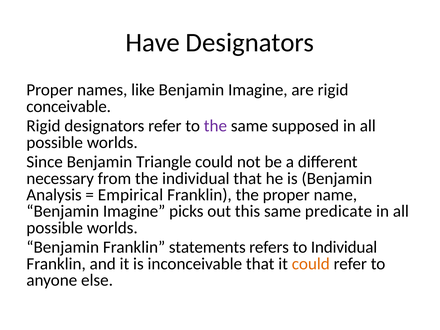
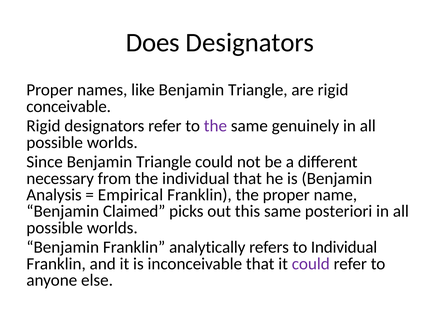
Have: Have -> Does
like Benjamin Imagine: Imagine -> Triangle
supposed: supposed -> genuinely
Imagine at (134, 211): Imagine -> Claimed
predicate: predicate -> posteriori
statements: statements -> analytically
could at (311, 264) colour: orange -> purple
